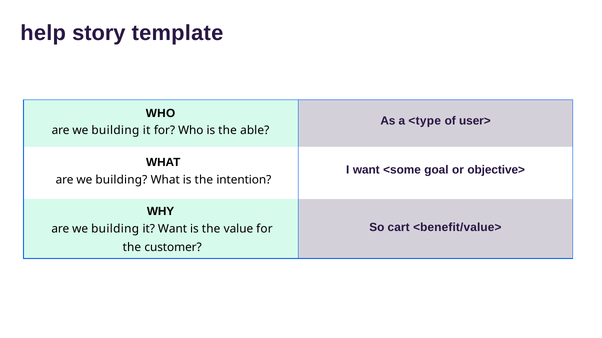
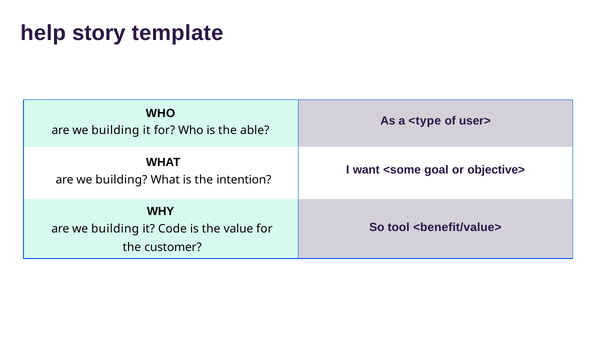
cart: cart -> tool
it Want: Want -> Code
